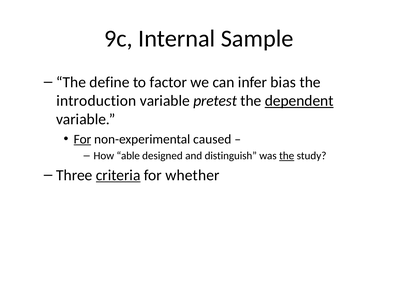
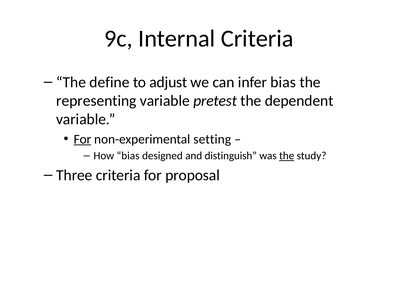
Internal Sample: Sample -> Criteria
factor: factor -> adjust
introduction: introduction -> representing
dependent underline: present -> none
caused: caused -> setting
How able: able -> bias
criteria at (118, 175) underline: present -> none
whether: whether -> proposal
